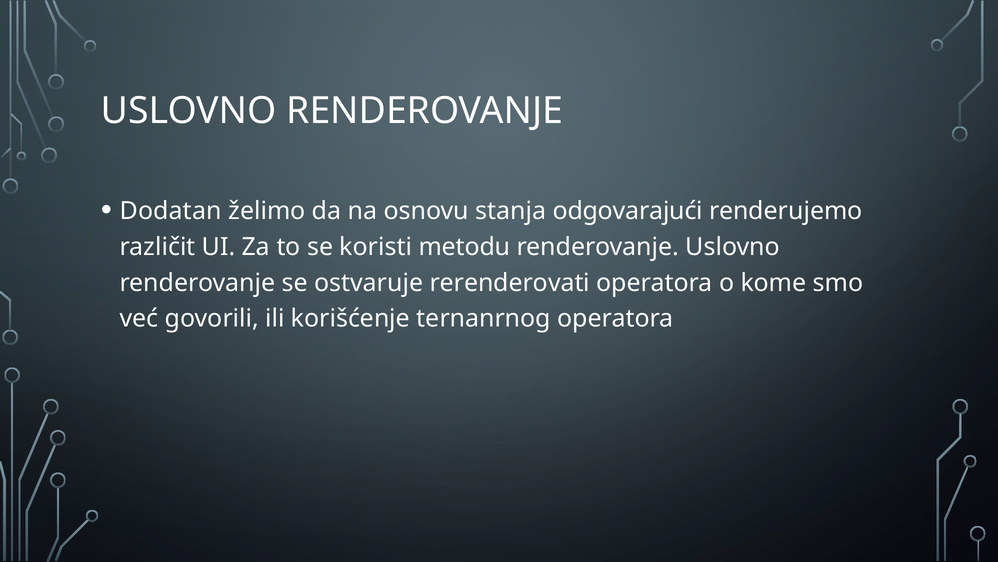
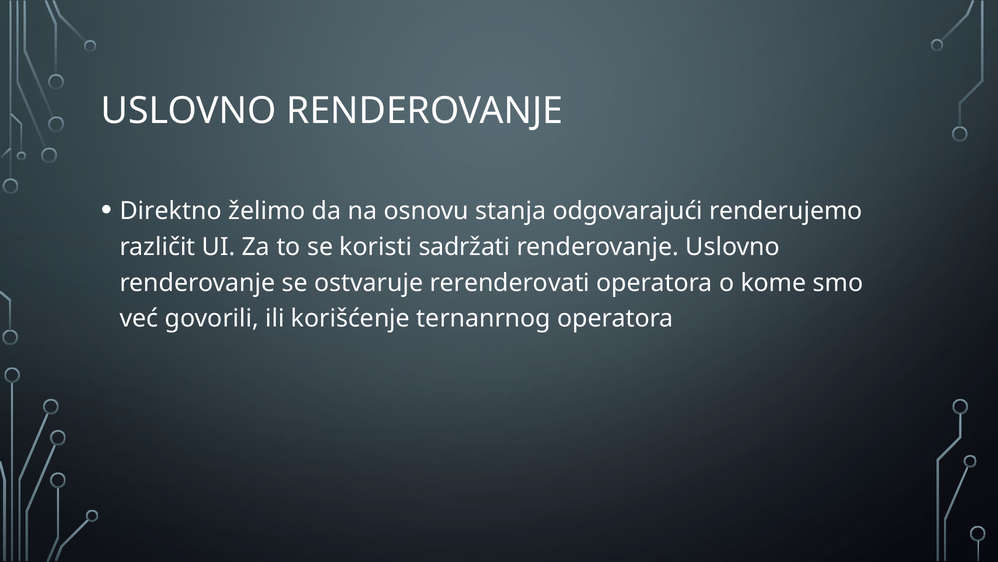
Dodatan: Dodatan -> Direktno
metodu: metodu -> sadržati
